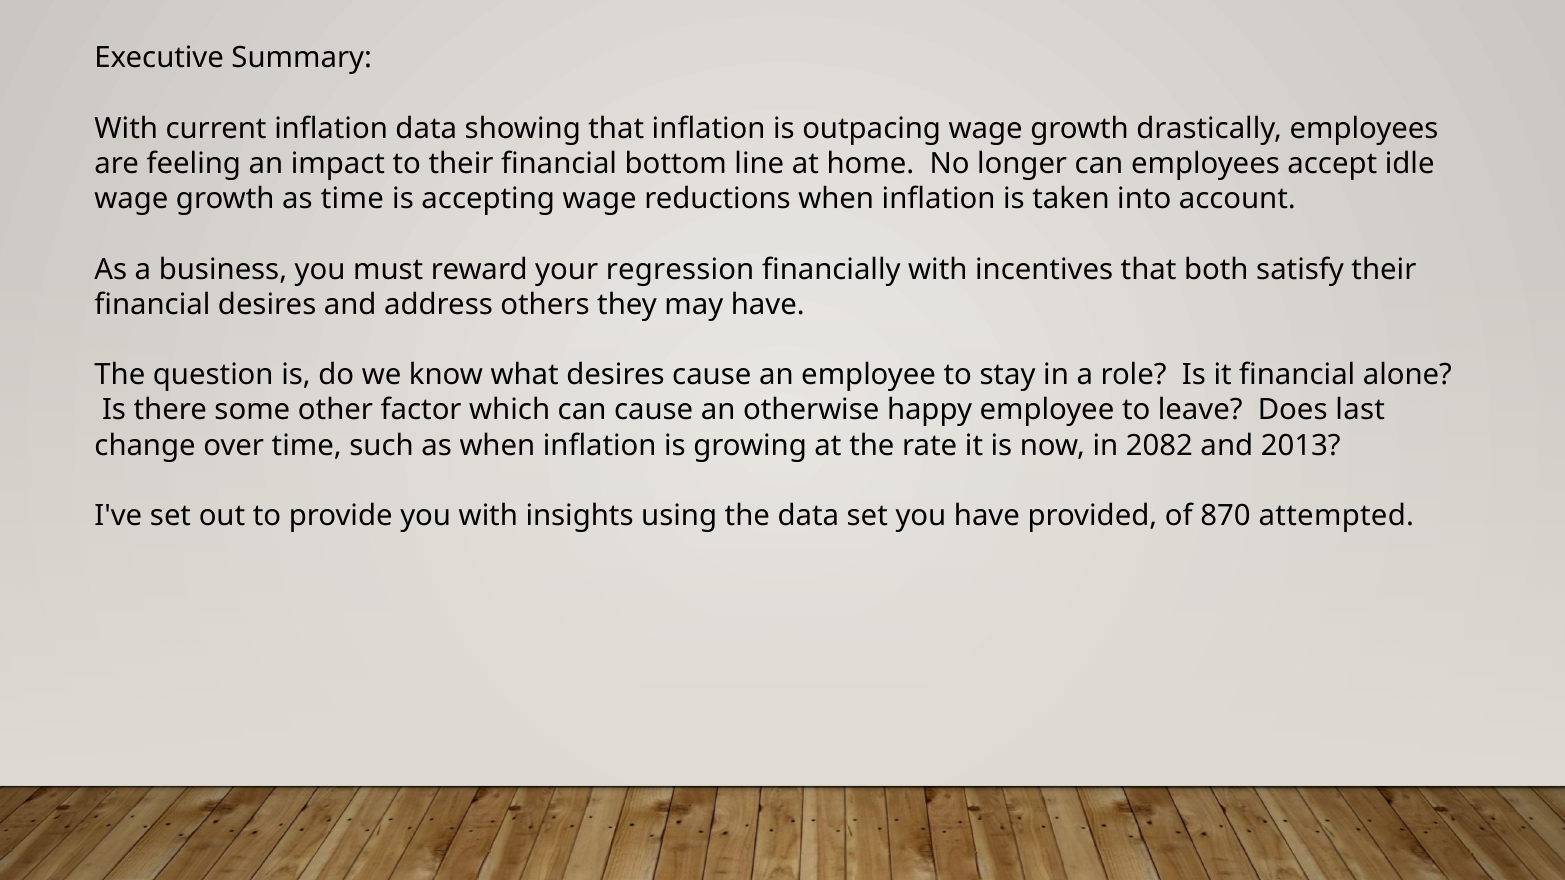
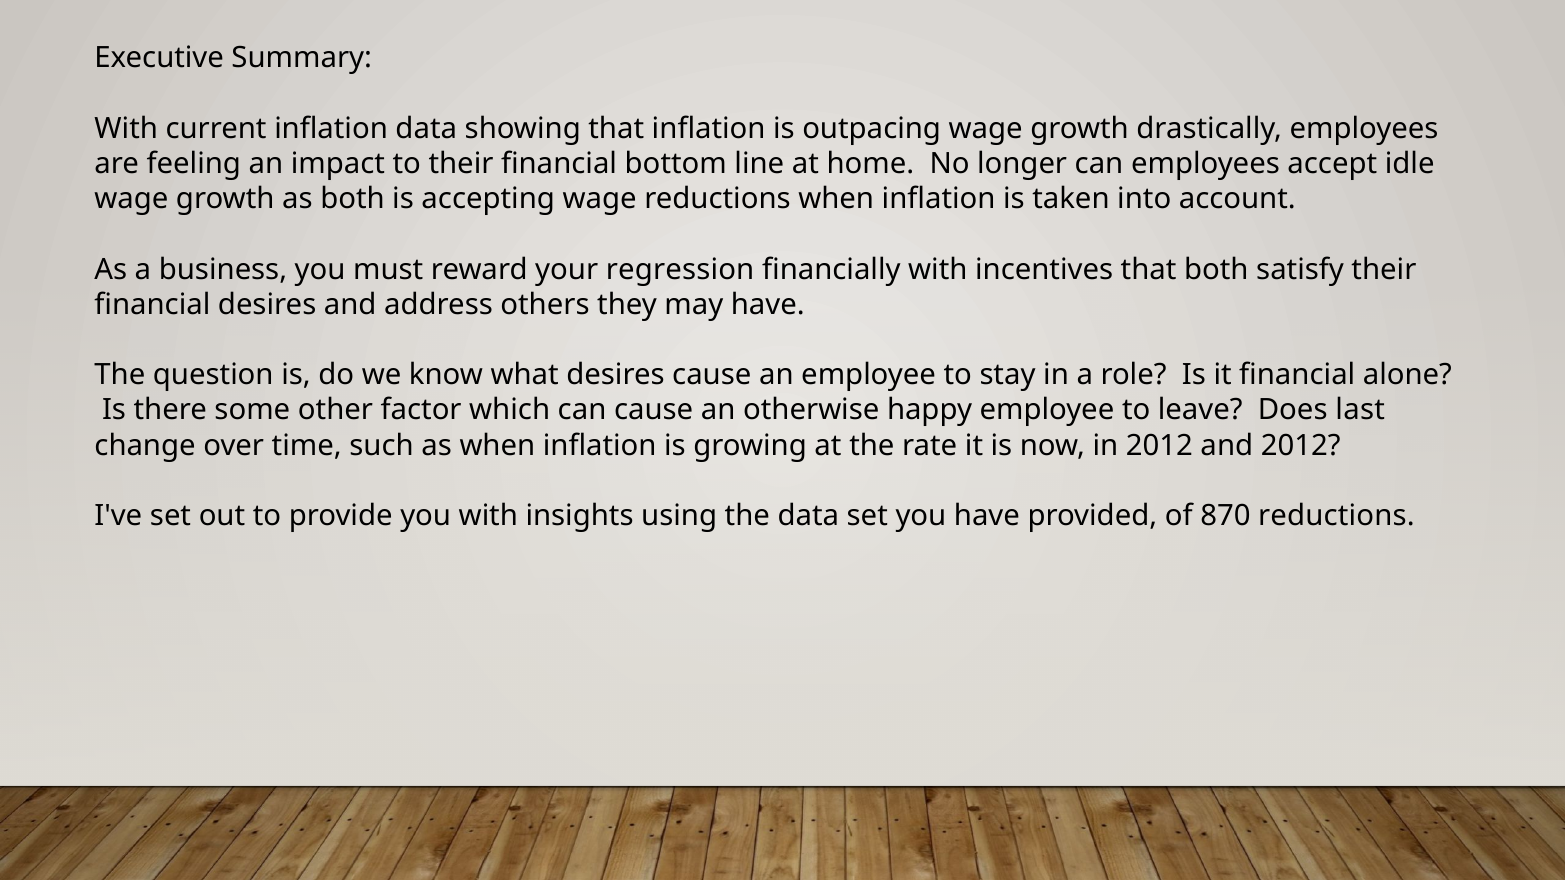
as time: time -> both
in 2082: 2082 -> 2012
and 2013: 2013 -> 2012
870 attempted: attempted -> reductions
